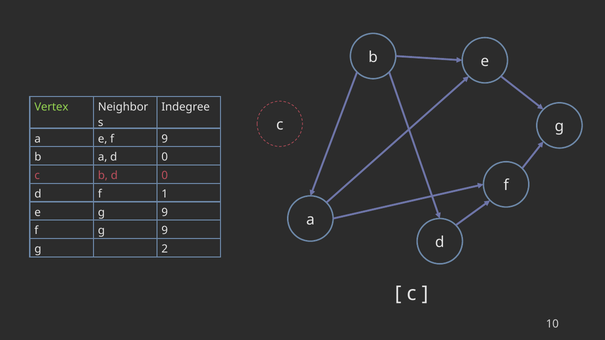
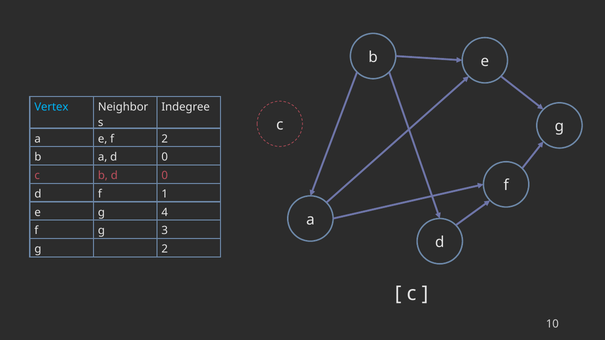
Vertex colour: light green -> light blue
f 9: 9 -> 2
e g 9: 9 -> 4
f g 9: 9 -> 3
